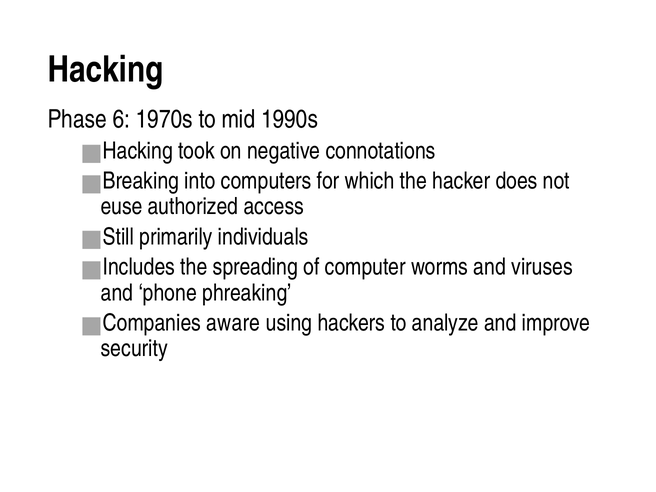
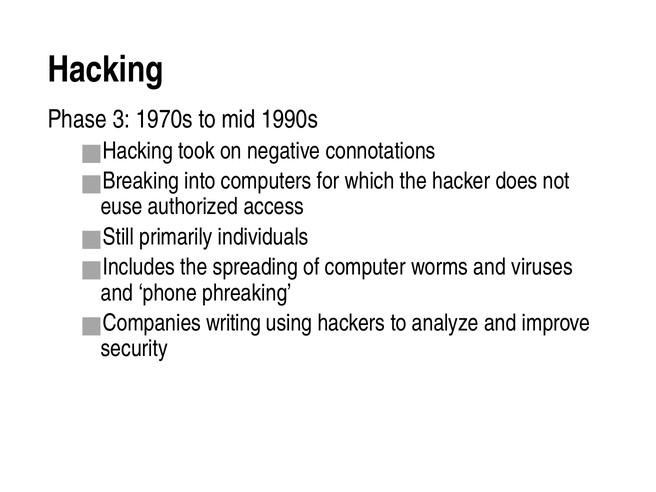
6: 6 -> 3
aware: aware -> writing
